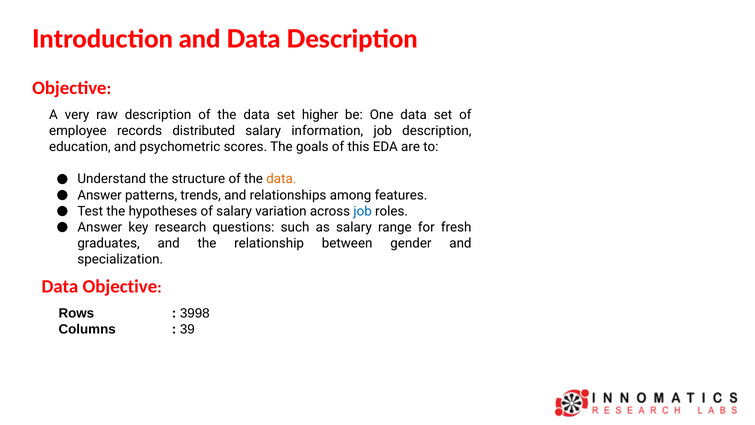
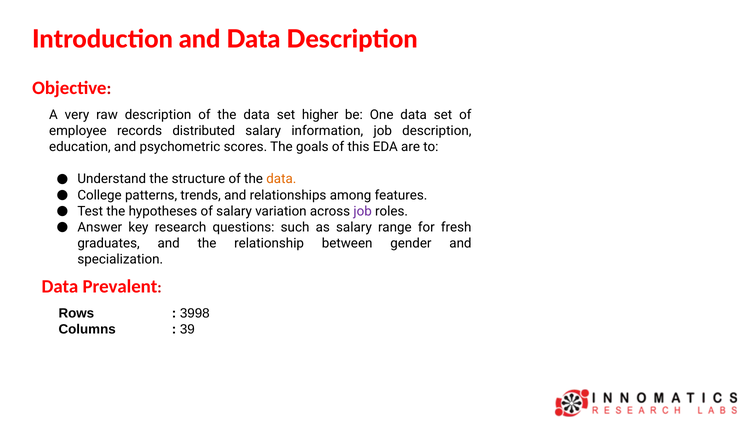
Answer at (100, 195): Answer -> College
job at (363, 211) colour: blue -> purple
Data Objective: Objective -> Prevalent
